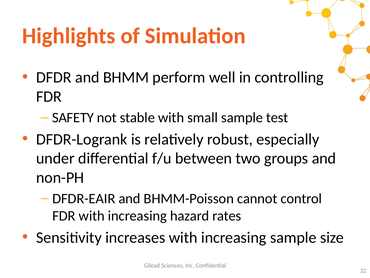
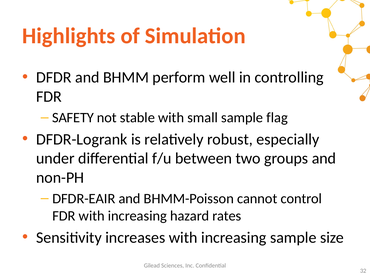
test: test -> flag
